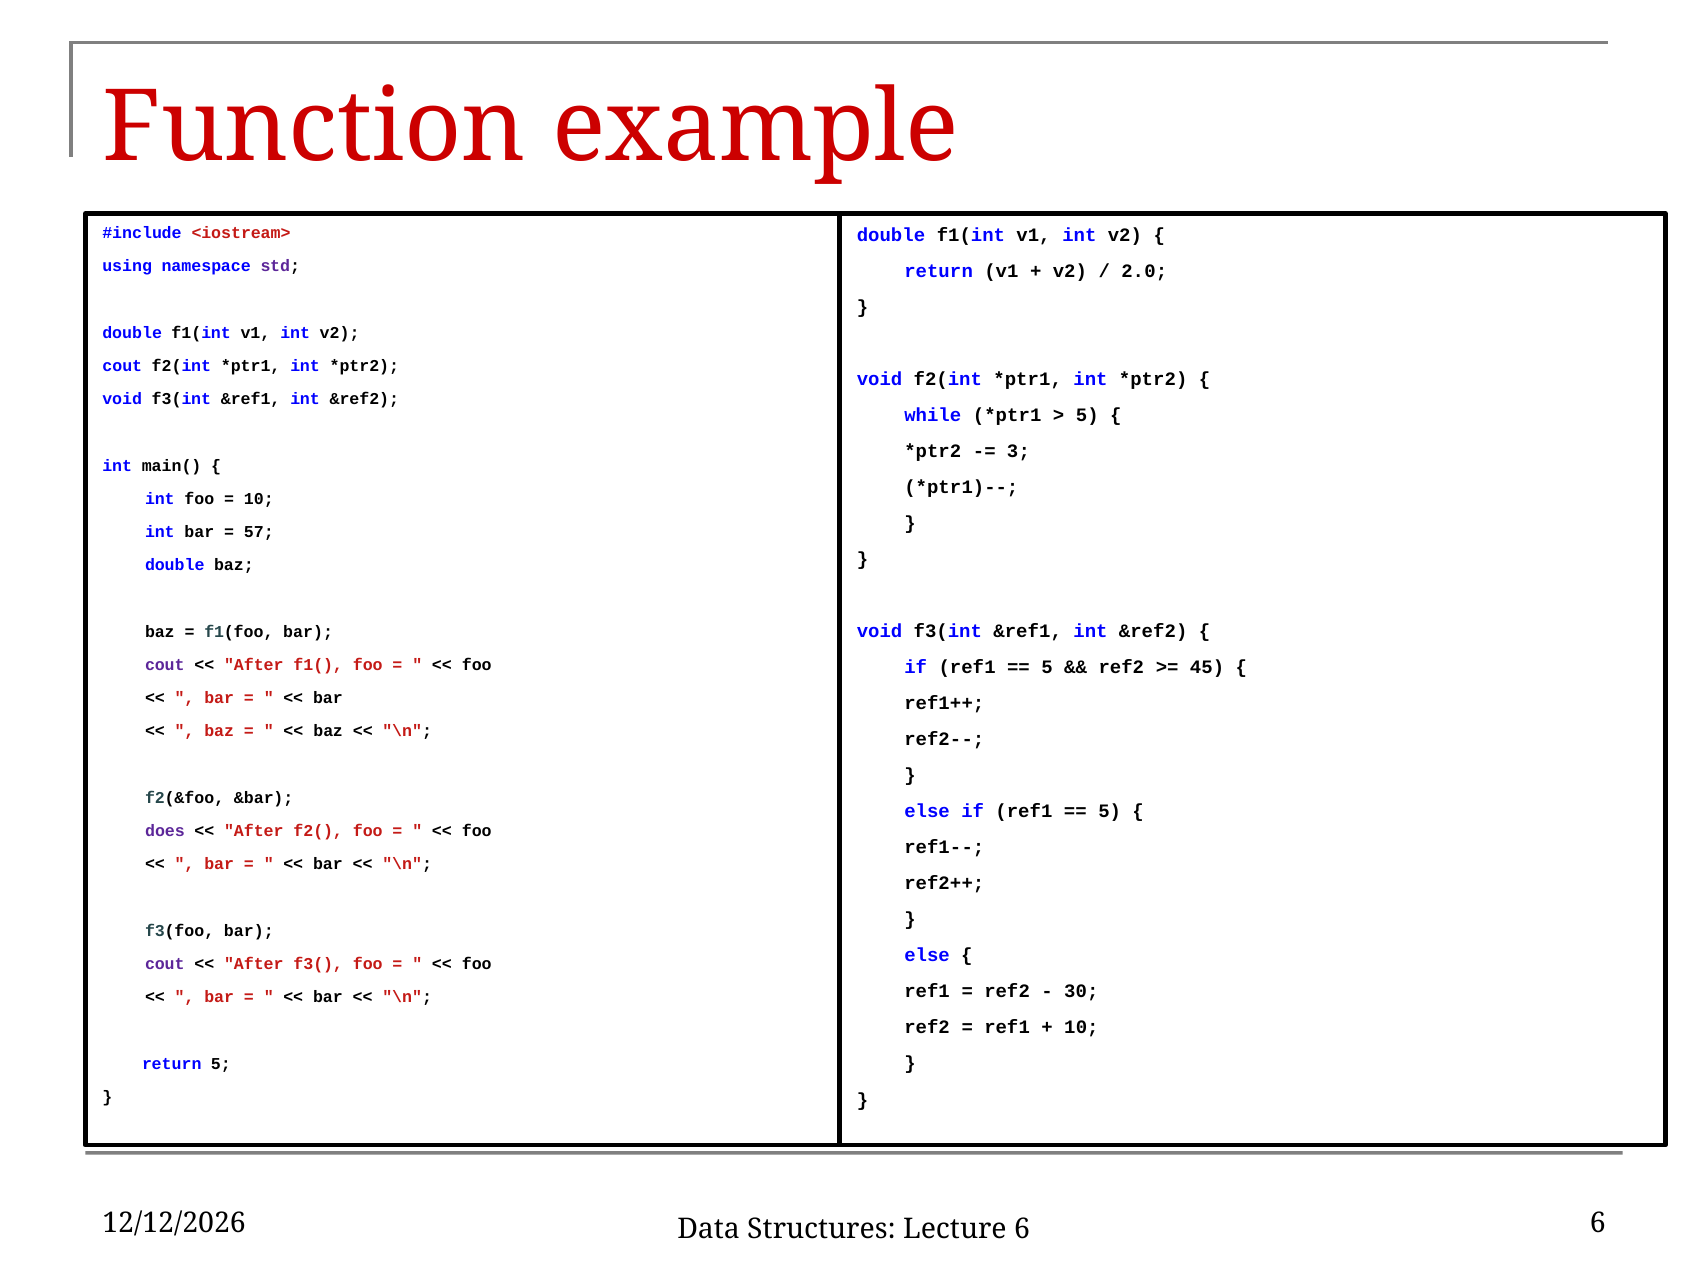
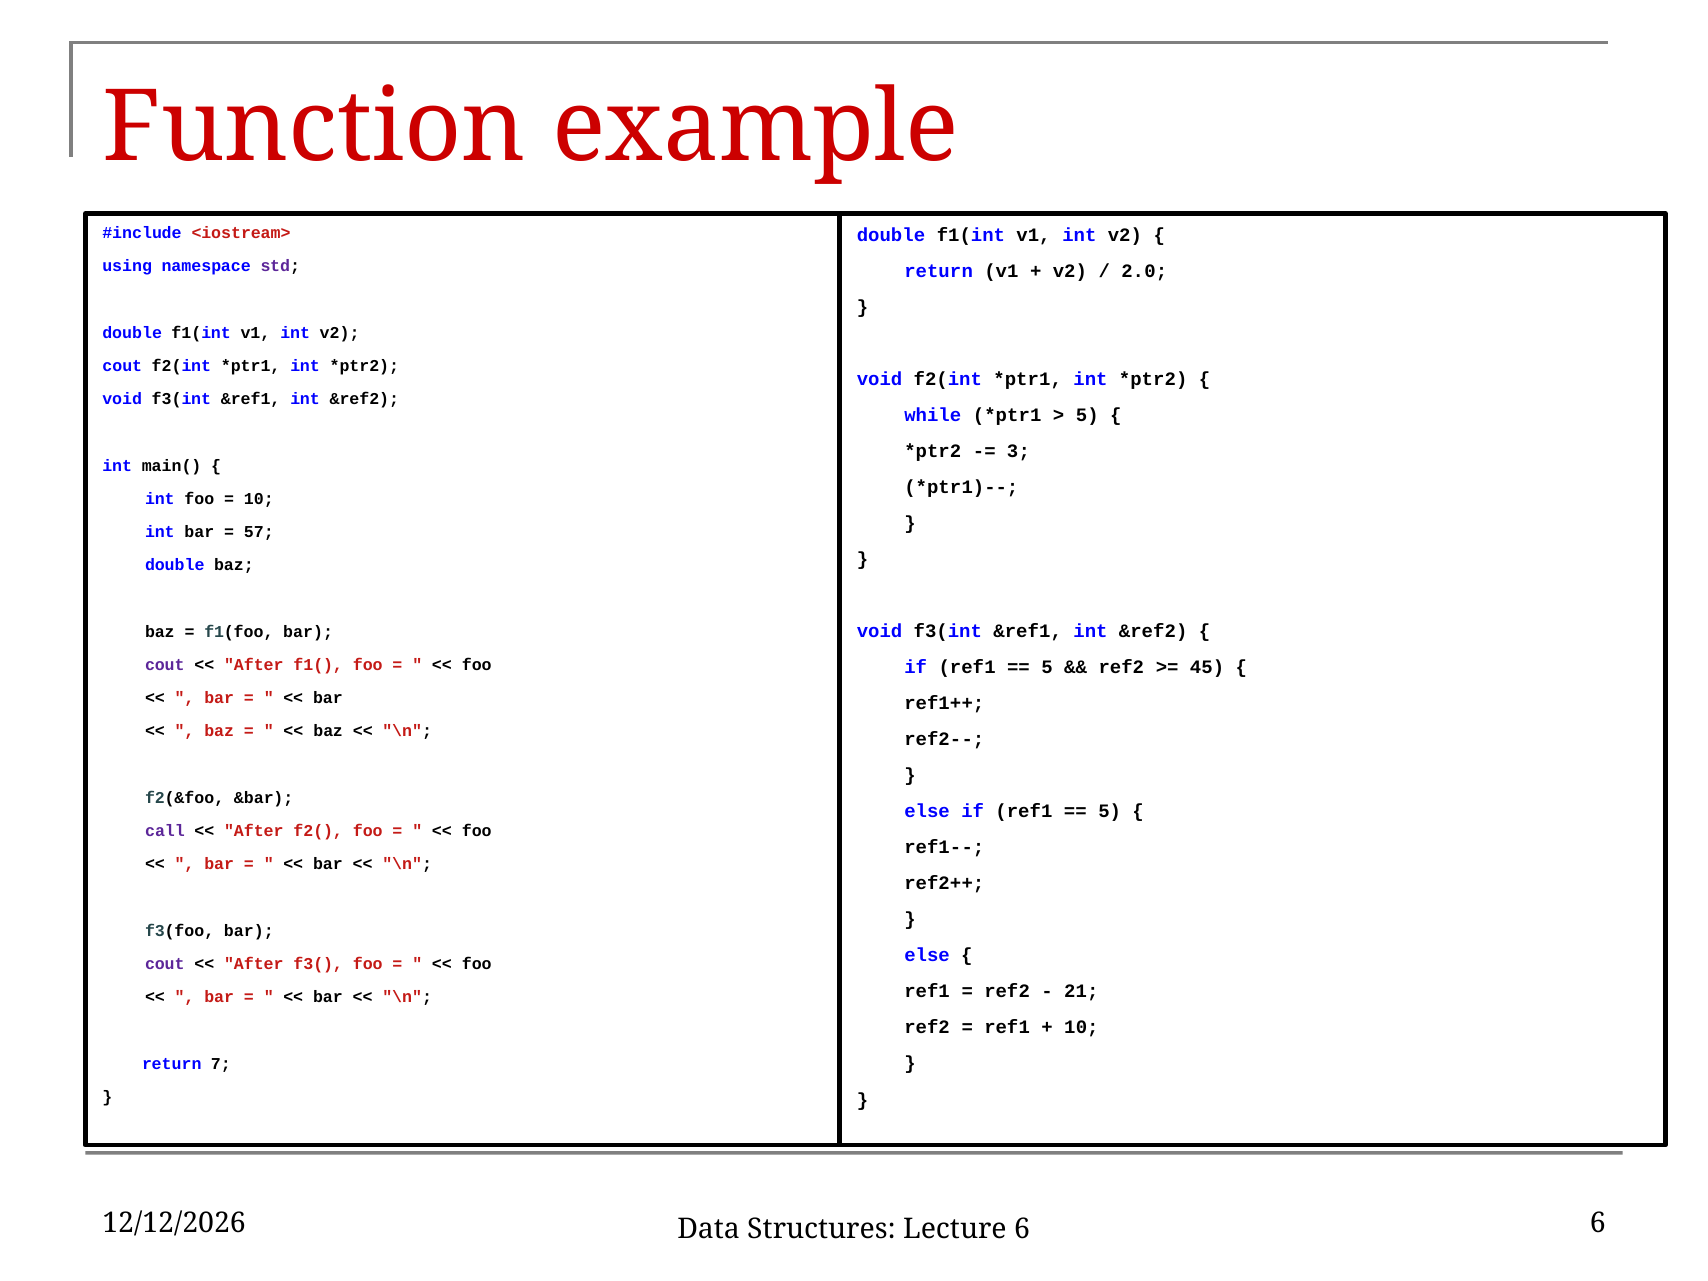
does: does -> call
30: 30 -> 21
return 5: 5 -> 7
